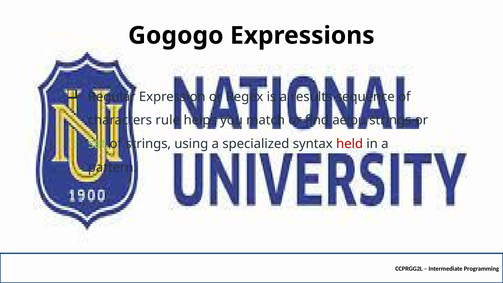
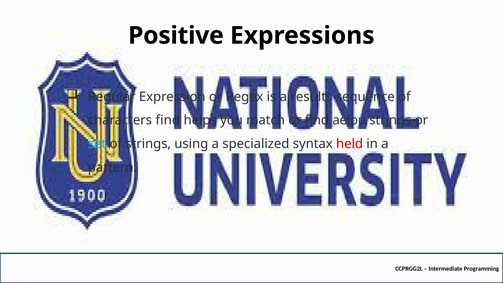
Gogogo: Gogogo -> Positive
characters rule: rule -> find
set colour: light green -> light blue
